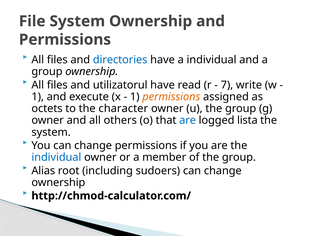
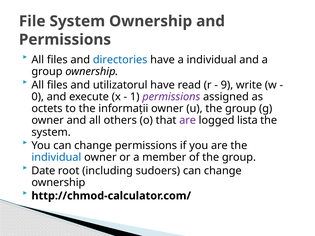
7: 7 -> 9
1 at (38, 97): 1 -> 0
permissions at (171, 97) colour: orange -> purple
character: character -> informaţii
are at (188, 121) colour: blue -> purple
Alias: Alias -> Date
